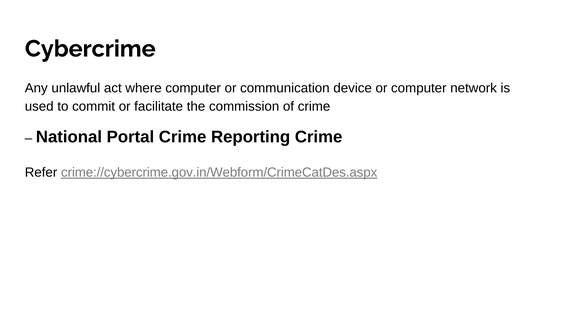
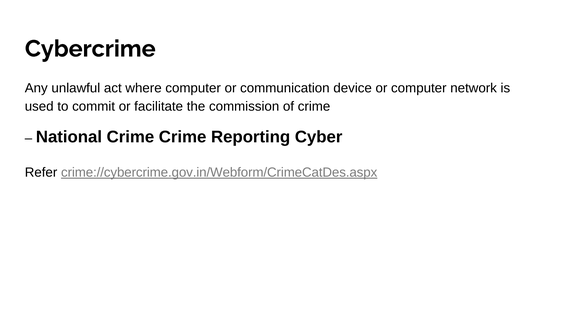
National Portal: Portal -> Crime
Reporting Crime: Crime -> Cyber
